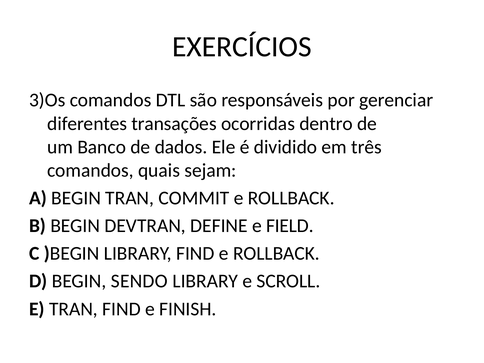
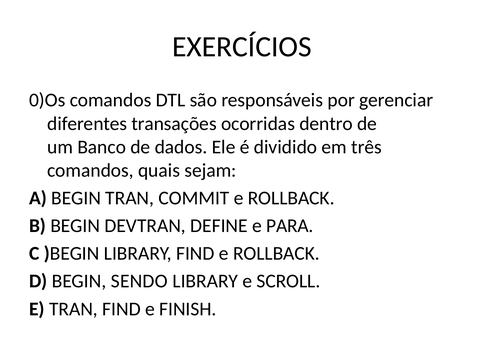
3)Os: 3)Os -> 0)Os
FIELD: FIELD -> PARA
